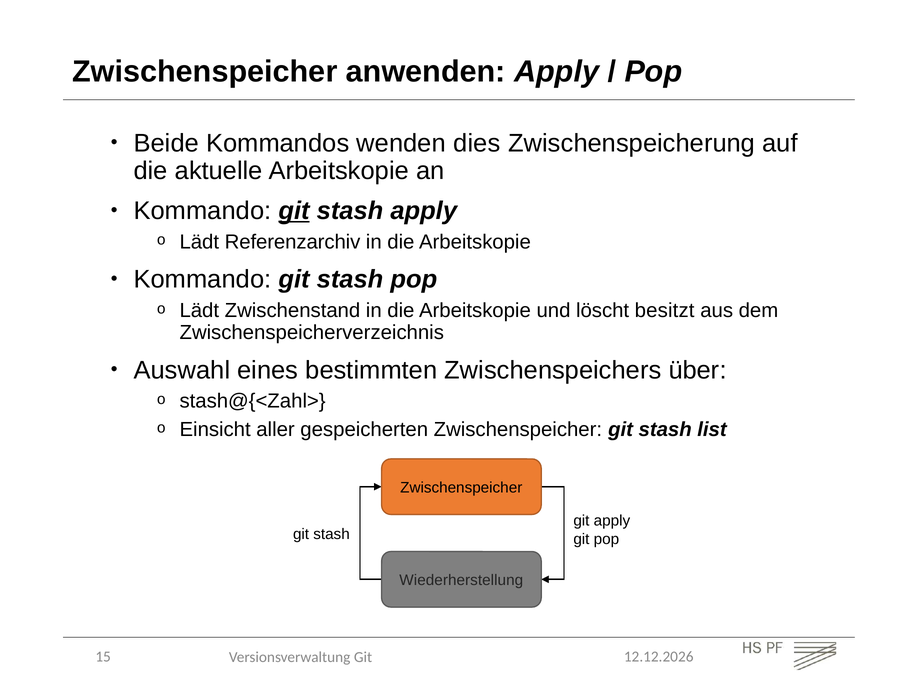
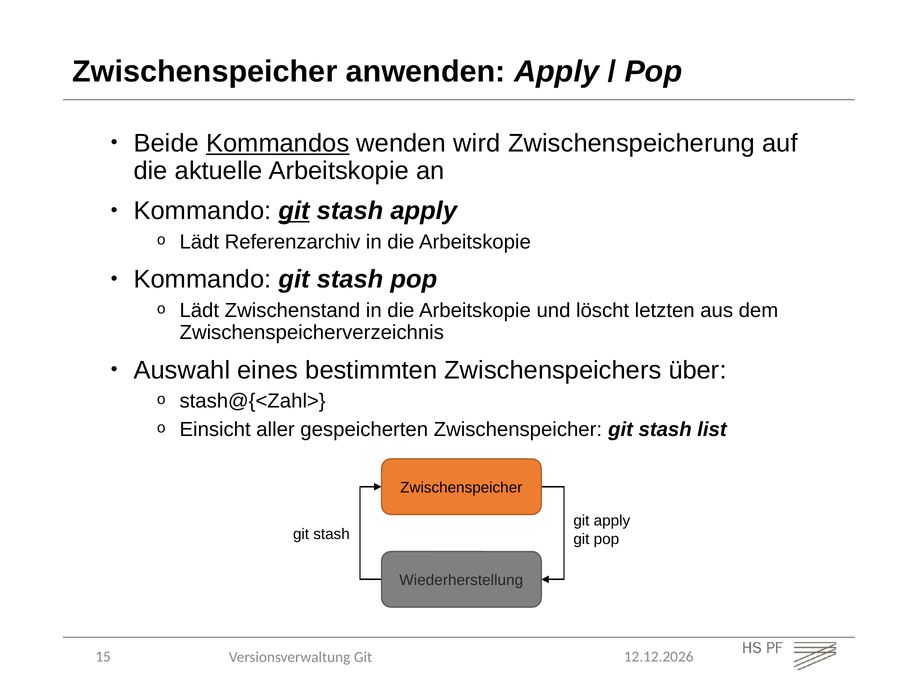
Kommandos underline: none -> present
dies: dies -> wird
besitzt: besitzt -> letzten
